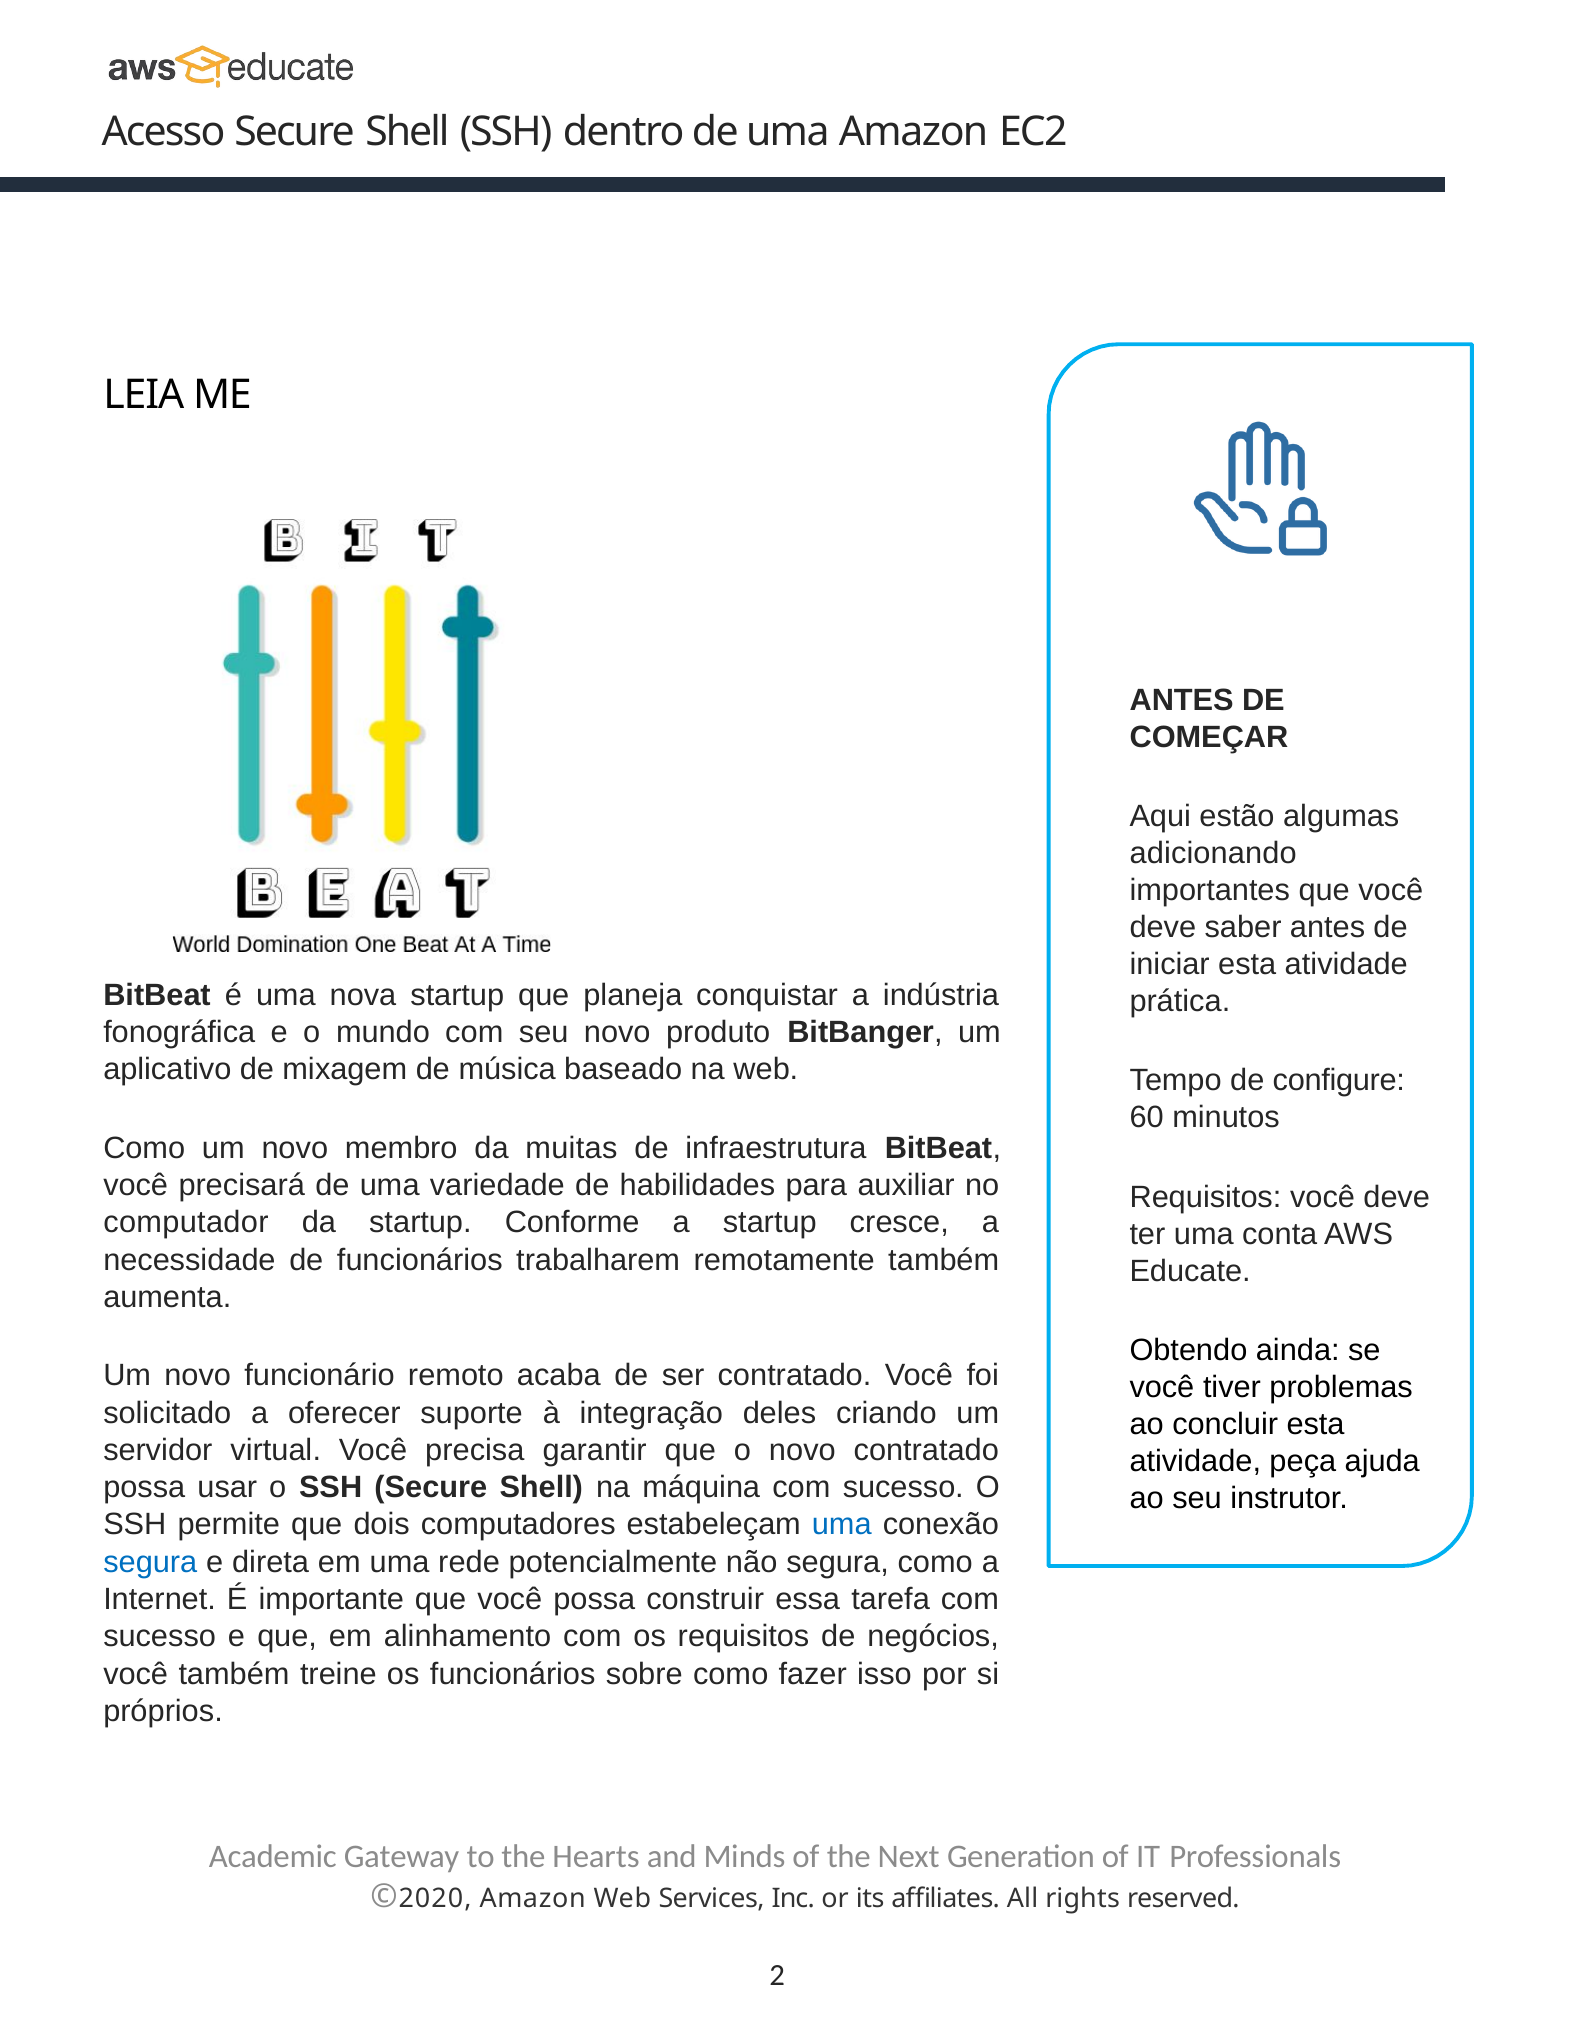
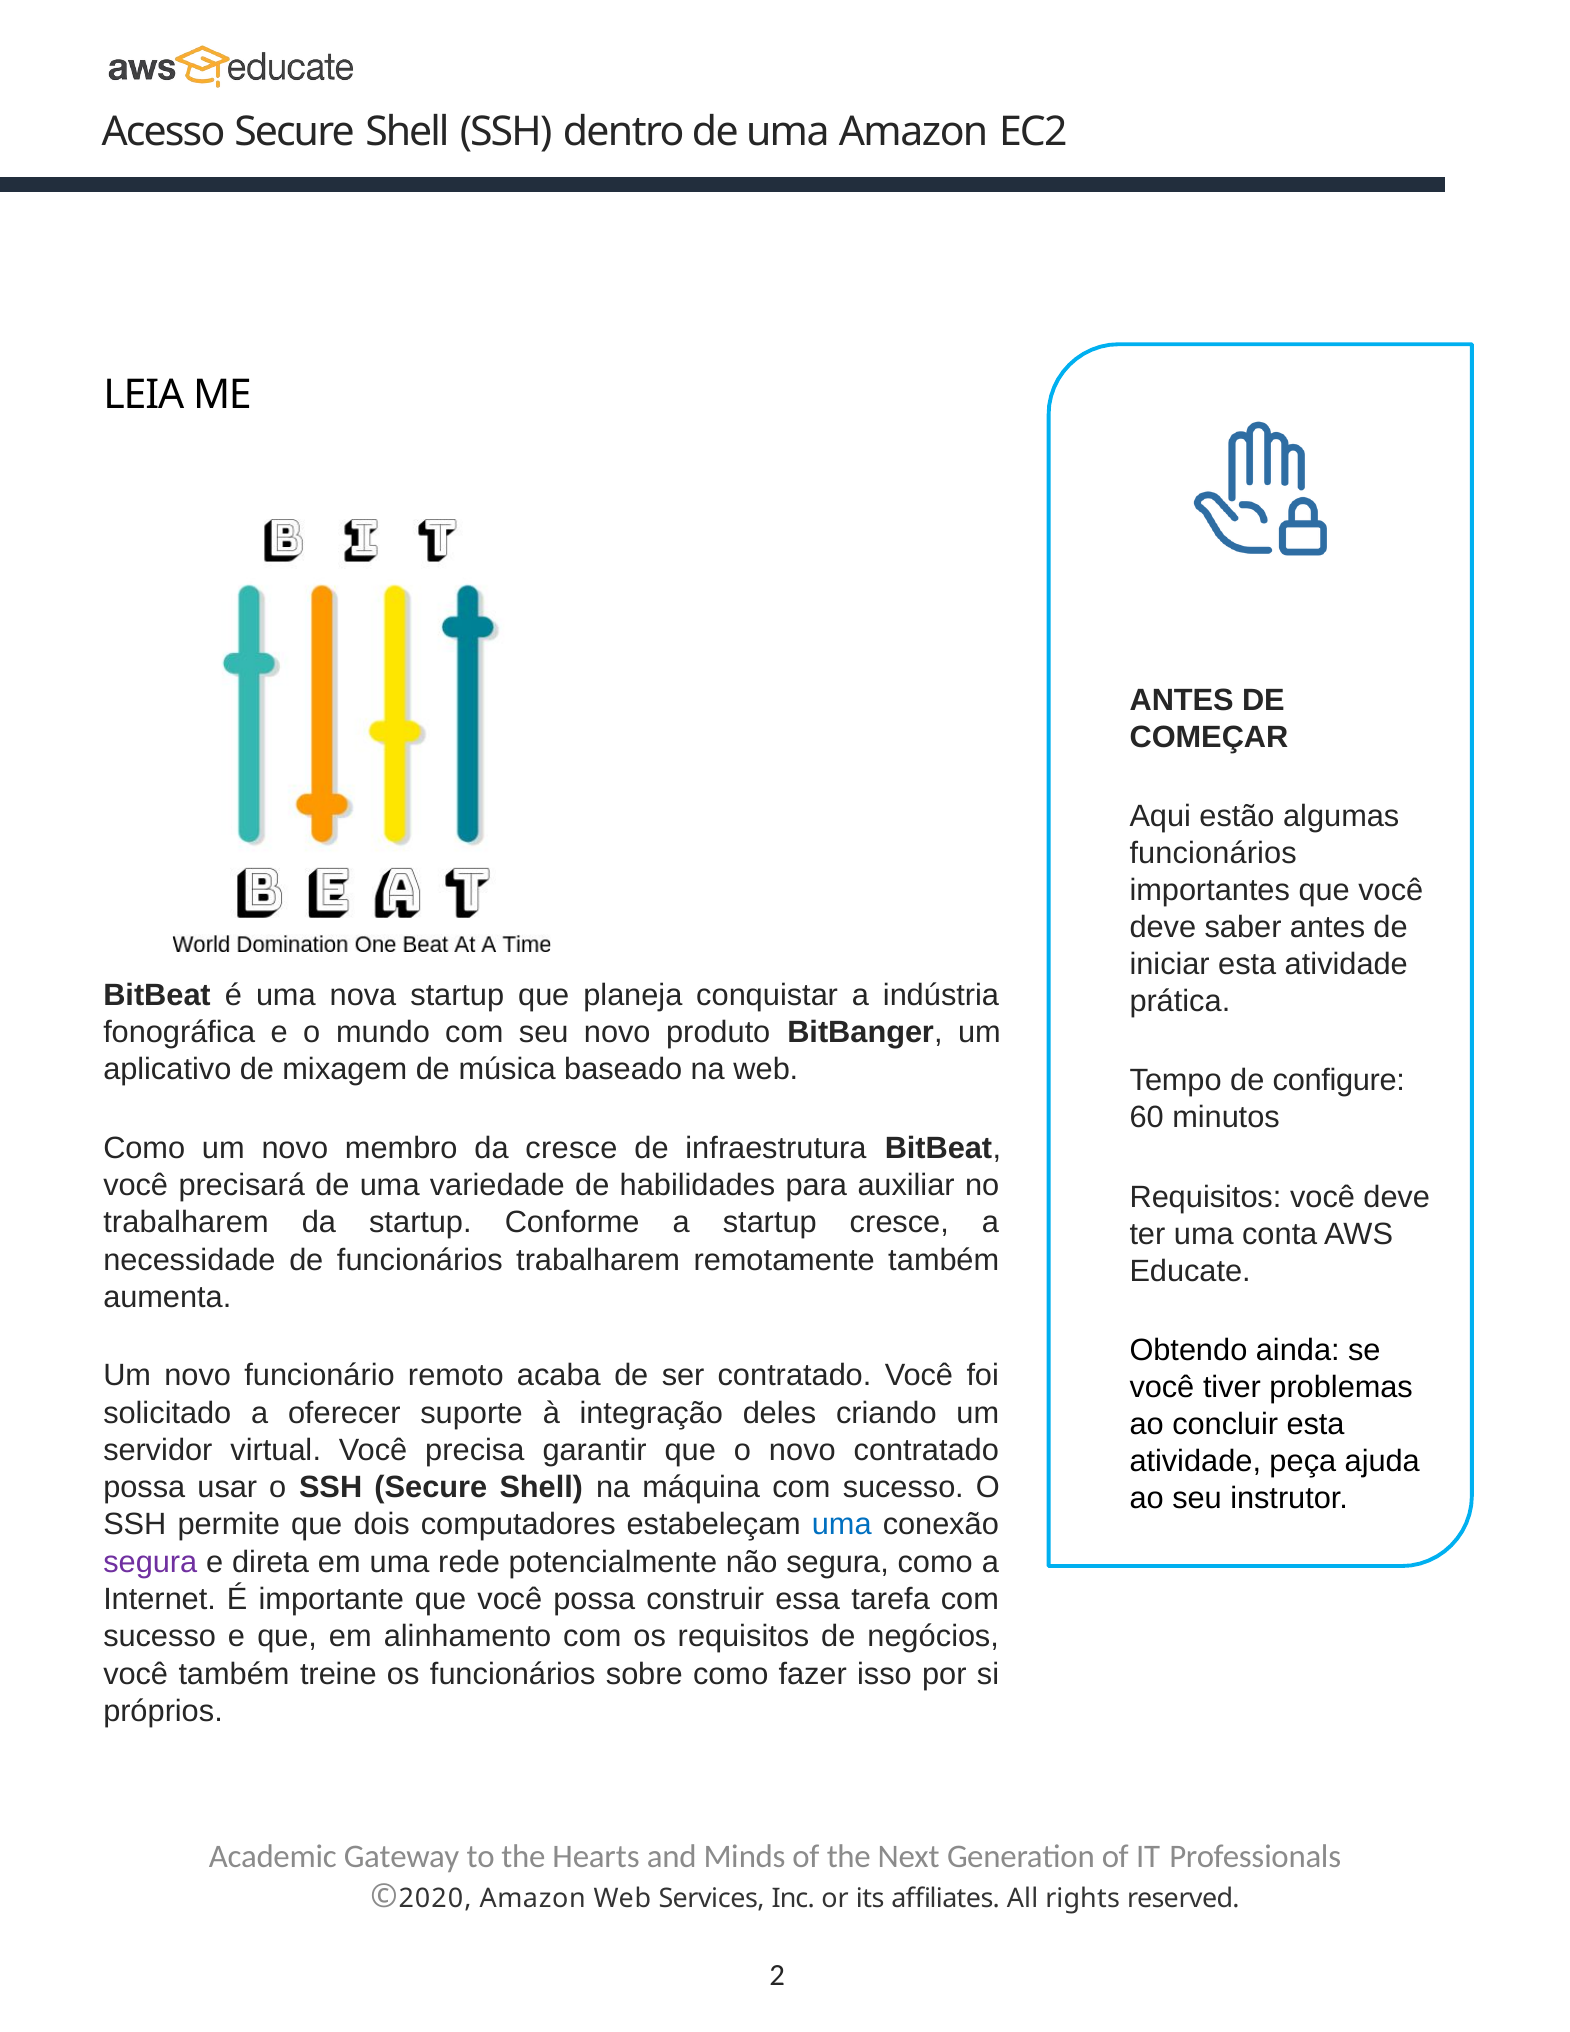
adicionando at (1213, 854): adicionando -> funcionários
da muitas: muitas -> cresce
computador at (186, 1222): computador -> trabalharem
segura at (150, 1562) colour: blue -> purple
